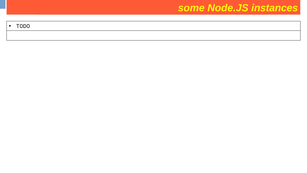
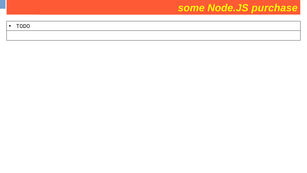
instances: instances -> purchase
